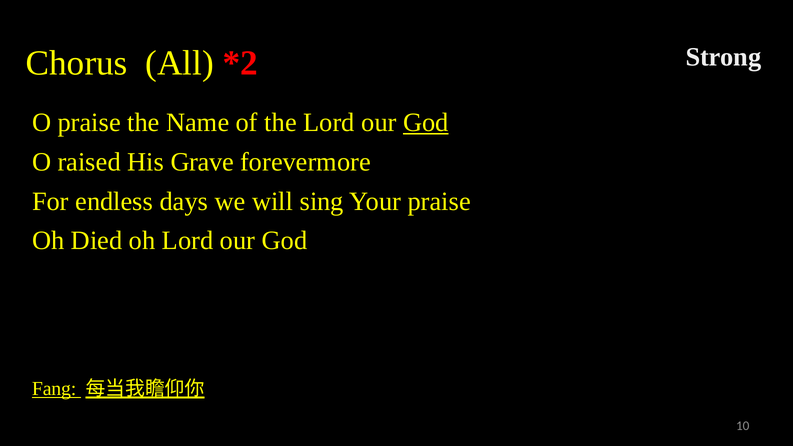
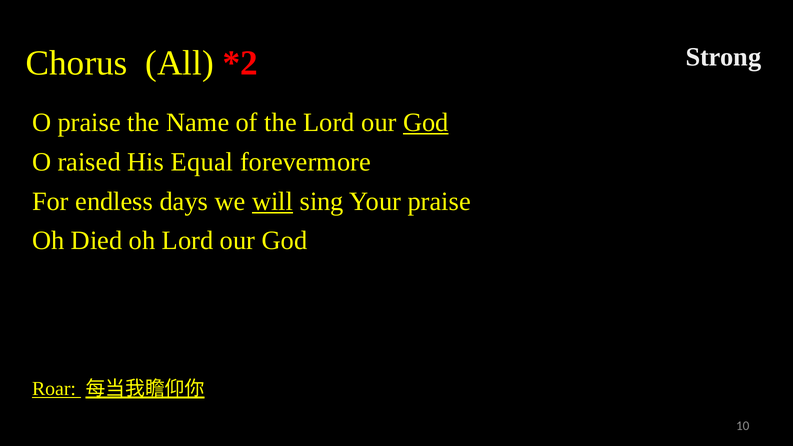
Grave: Grave -> Equal
will underline: none -> present
Fang: Fang -> Roar
